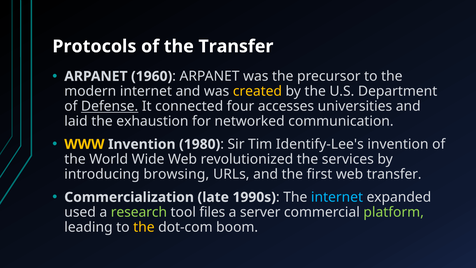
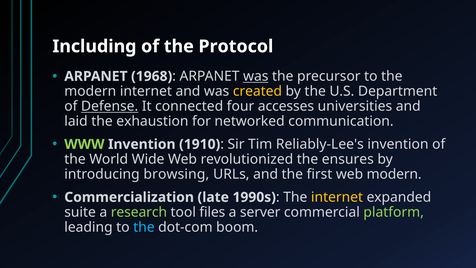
Protocols: Protocols -> Including
the Transfer: Transfer -> Protocol
1960: 1960 -> 1968
was at (256, 76) underline: none -> present
WWW colour: yellow -> light green
1980: 1980 -> 1910
Identify-Lee's: Identify-Lee's -> Reliably-Lee's
services: services -> ensures
web transfer: transfer -> modern
internet at (337, 197) colour: light blue -> yellow
used: used -> suite
the at (144, 227) colour: yellow -> light blue
